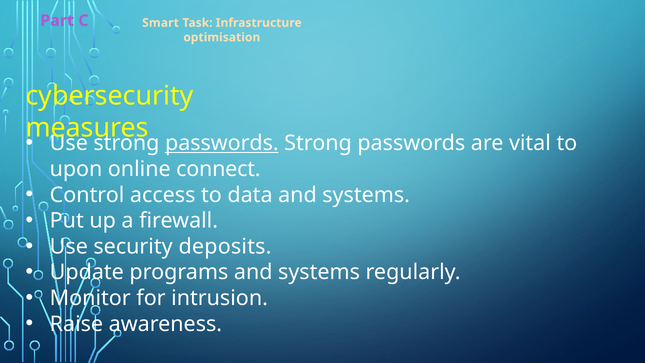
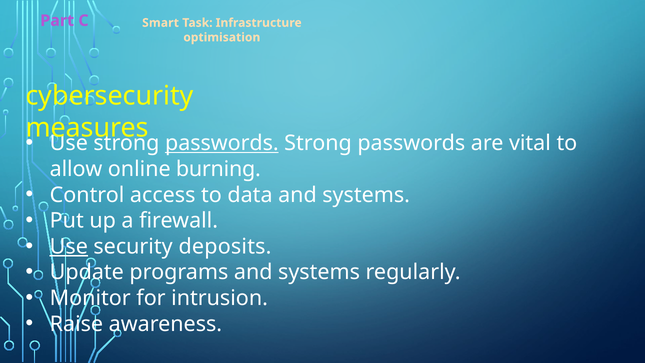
upon: upon -> allow
connect: connect -> burning
Use at (69, 246) underline: none -> present
